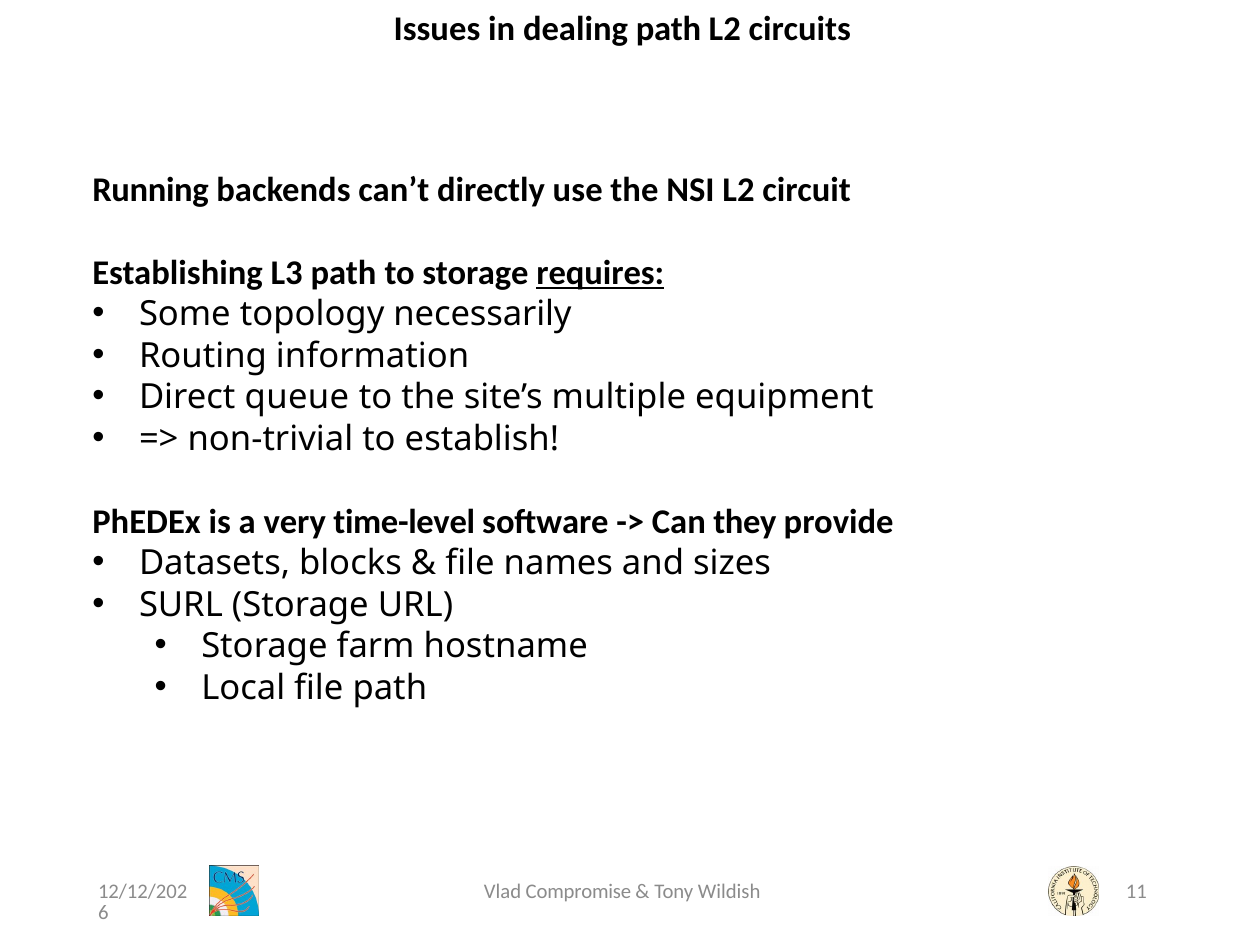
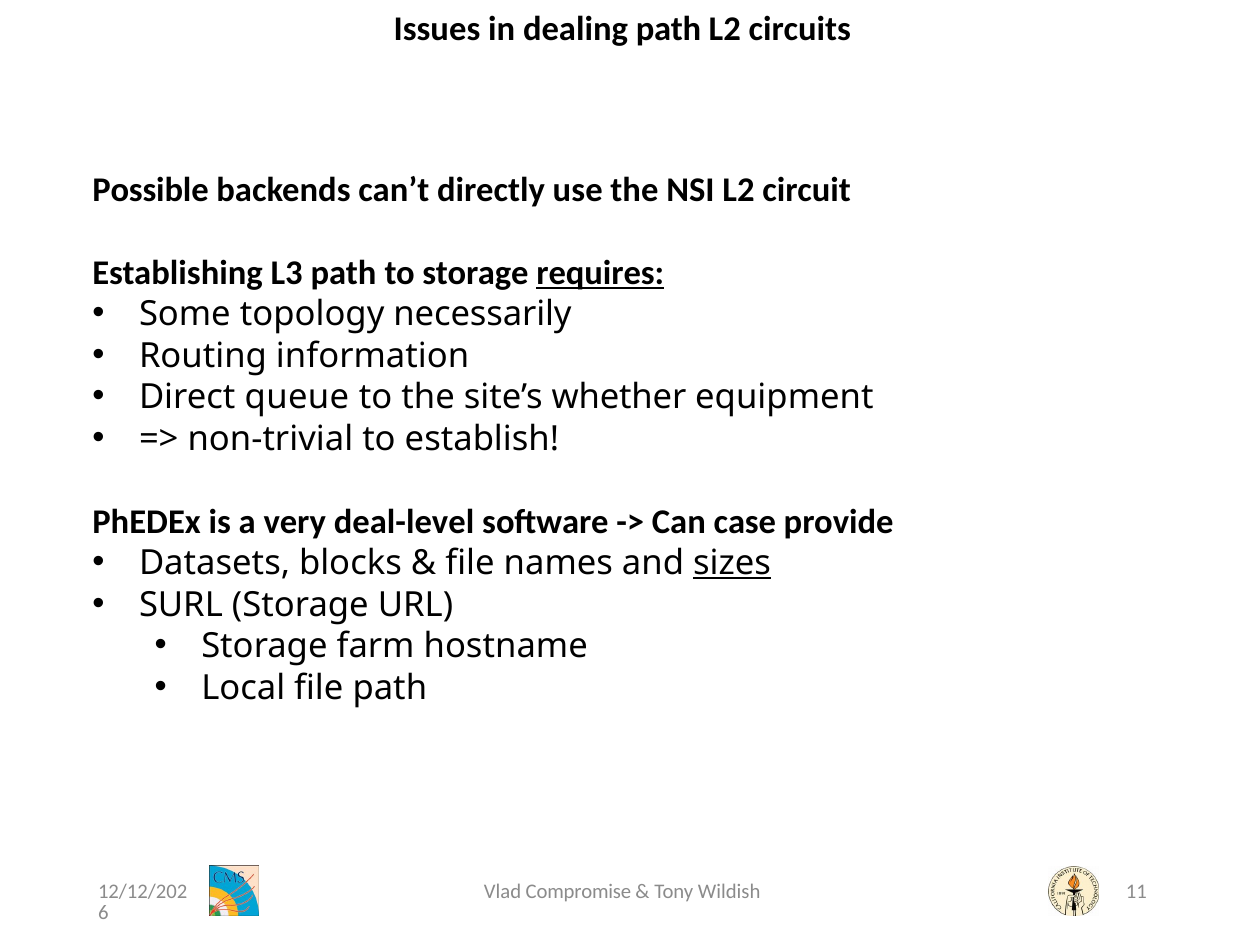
Running: Running -> Possible
multiple: multiple -> whether
time-level: time-level -> deal-level
they: they -> case
sizes underline: none -> present
